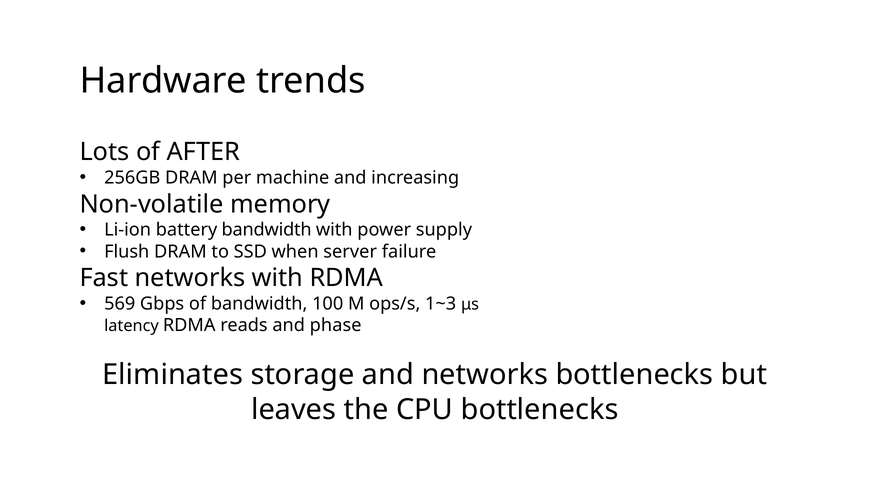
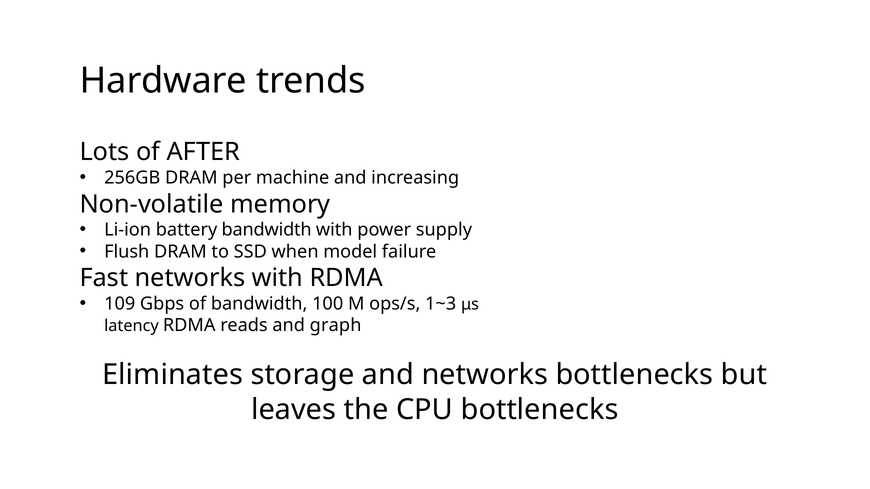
server: server -> model
569: 569 -> 109
phase: phase -> graph
